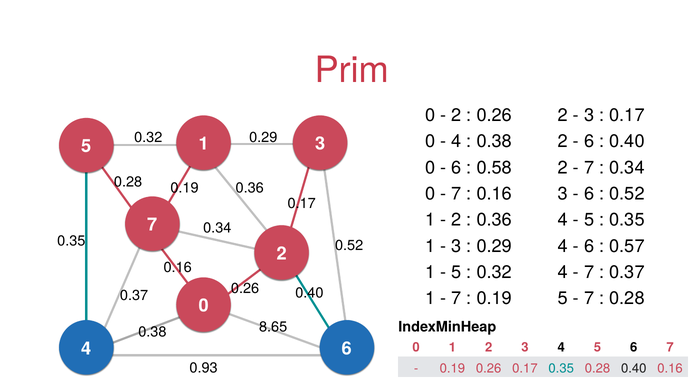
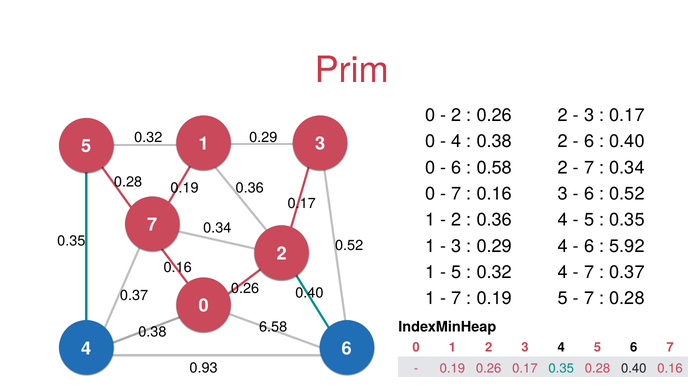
0.57: 0.57 -> 5.92
8.65: 8.65 -> 6.58
